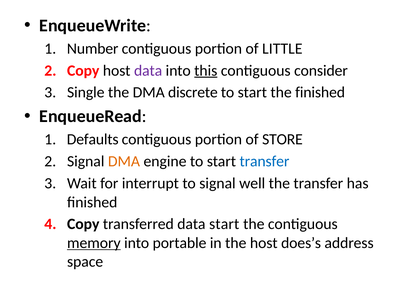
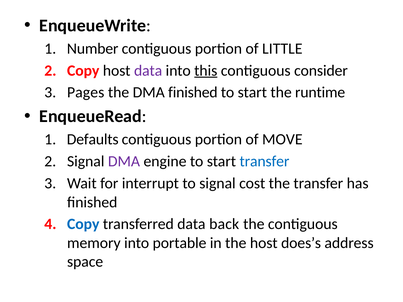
Single: Single -> Pages
DMA discrete: discrete -> finished
the finished: finished -> runtime
STORE: STORE -> MOVE
DMA at (124, 162) colour: orange -> purple
well: well -> cost
Copy at (83, 224) colour: black -> blue
data start: start -> back
memory underline: present -> none
